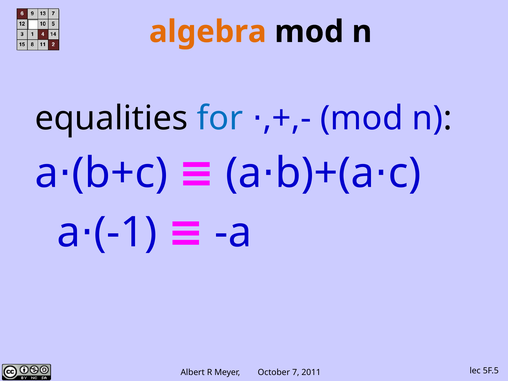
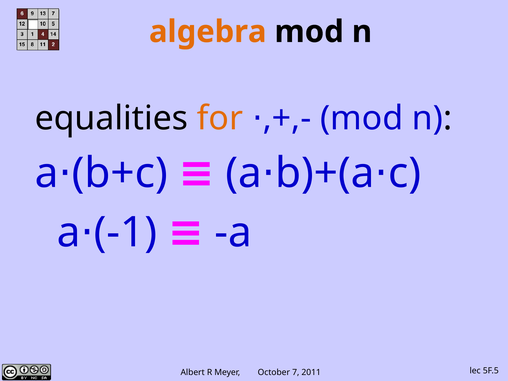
for colour: blue -> orange
